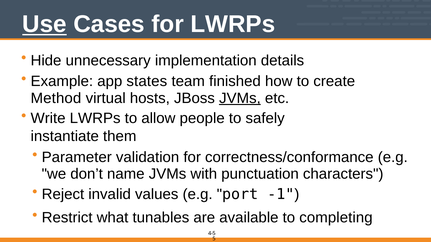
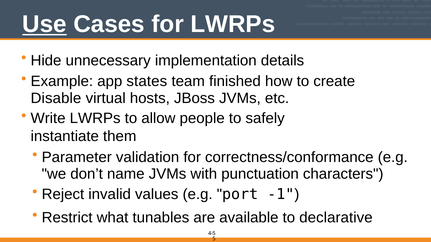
Method: Method -> Disable
JVMs at (240, 98) underline: present -> none
completing: completing -> declarative
